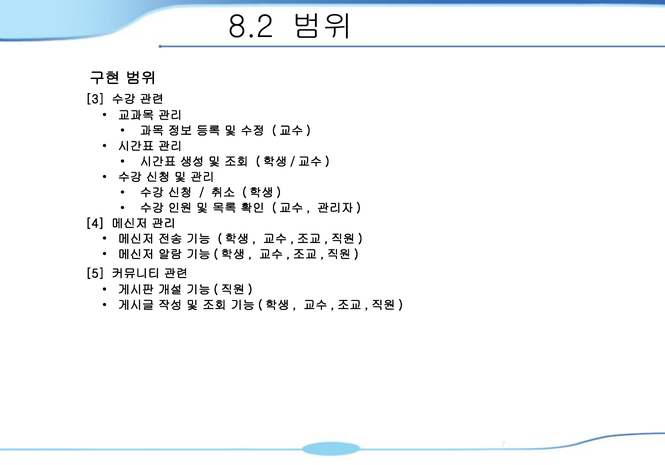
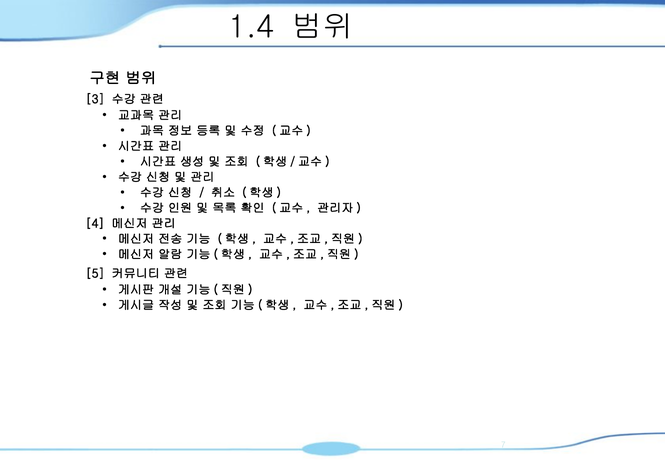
8.2: 8.2 -> 1.4
